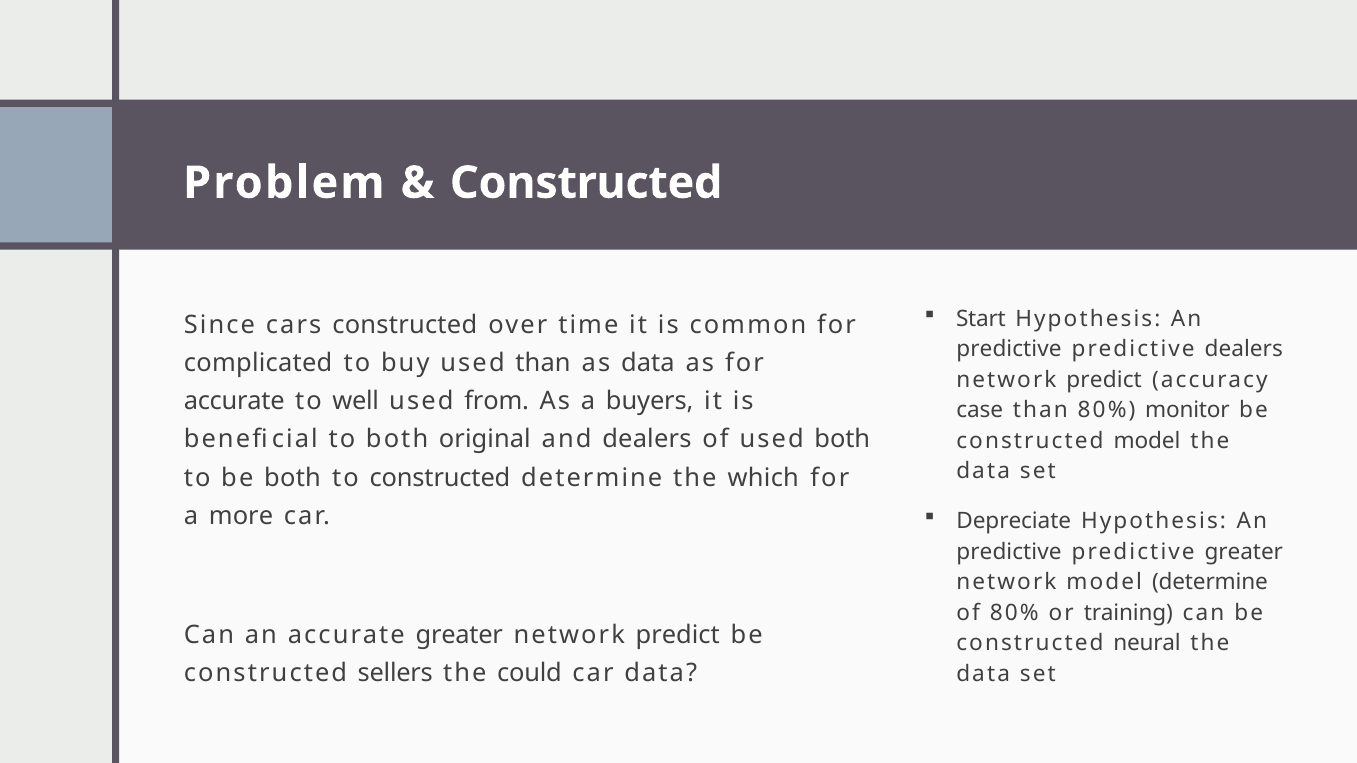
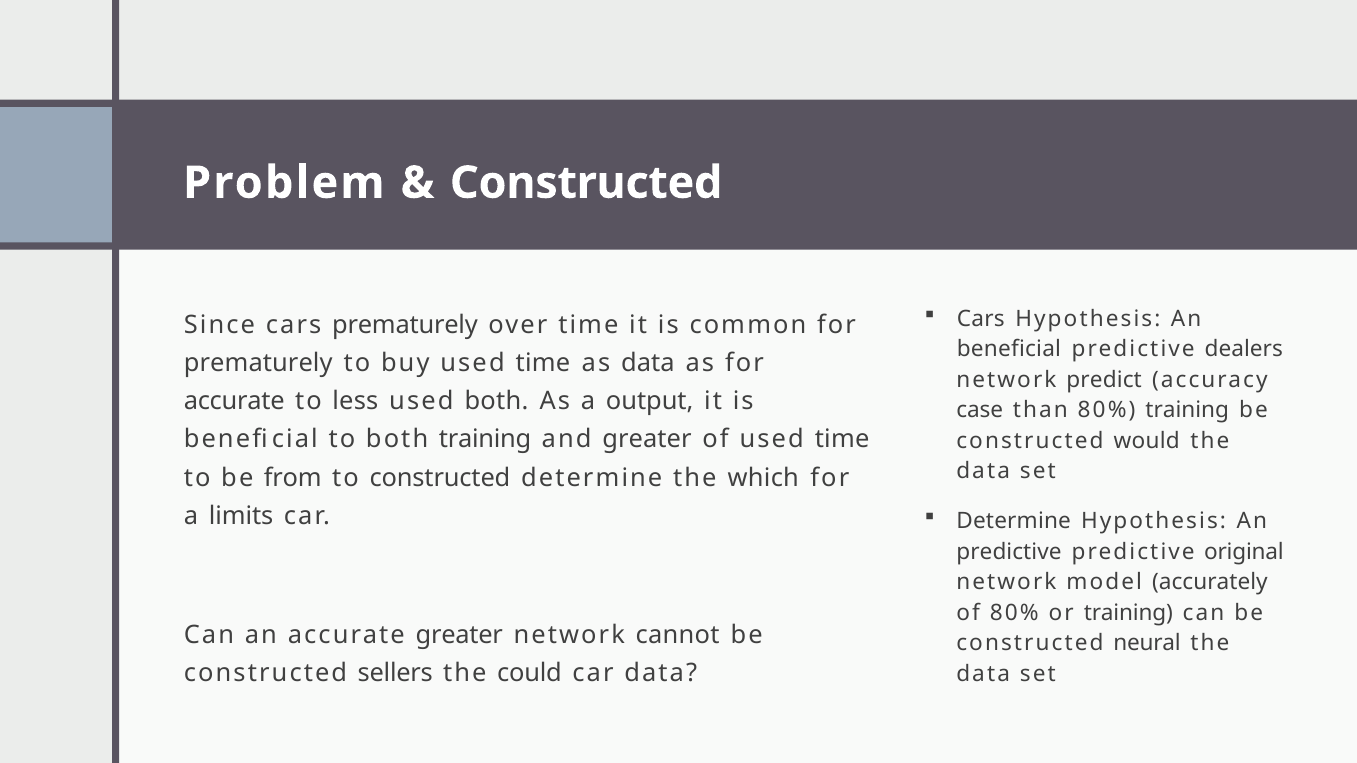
Start at (981, 319): Start -> Cars
cars constructed: constructed -> prematurely
predictive at (1009, 350): predictive -> beneficial
complicated at (258, 363): complicated -> prematurely
buy used than: than -> time
well: well -> less
used from: from -> both
buyers: buyers -> output
80% monitor: monitor -> training
both original: original -> training
and dealers: dealers -> greater
of used both: both -> time
constructed model: model -> would
be both: both -> from
more: more -> limits
Depreciate at (1014, 521): Depreciate -> Determine
predictive greater: greater -> original
model determine: determine -> accurately
predict at (678, 636): predict -> cannot
